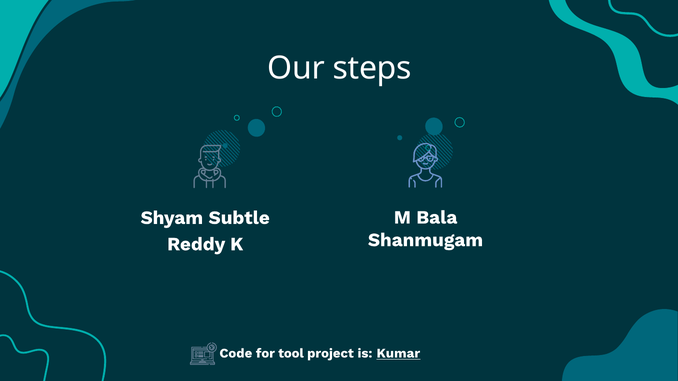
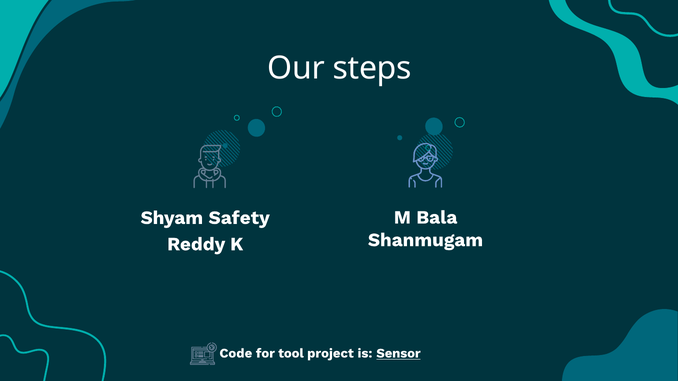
Subtle: Subtle -> Safety
Kumar: Kumar -> Sensor
